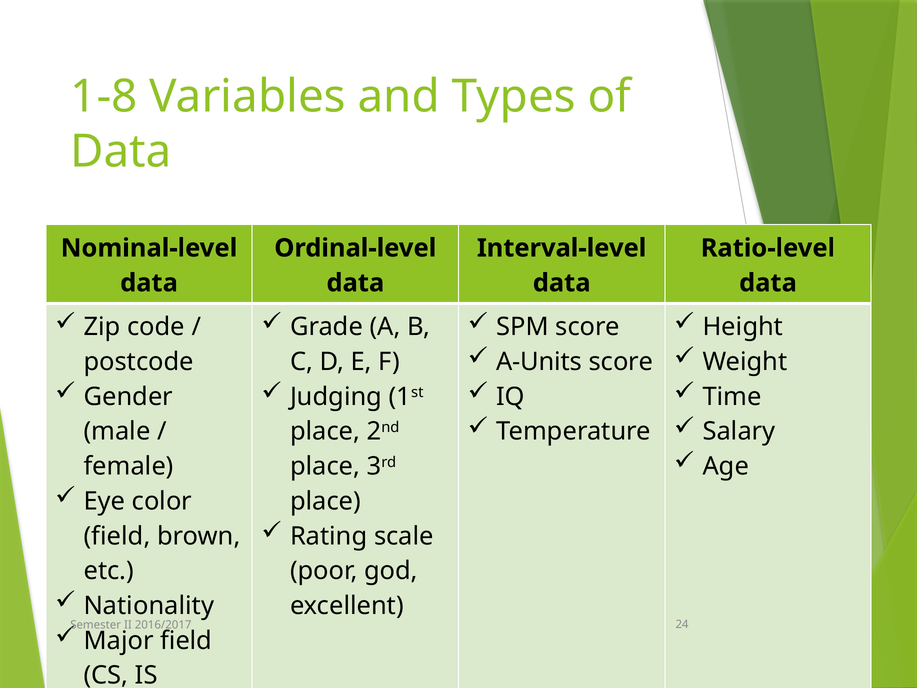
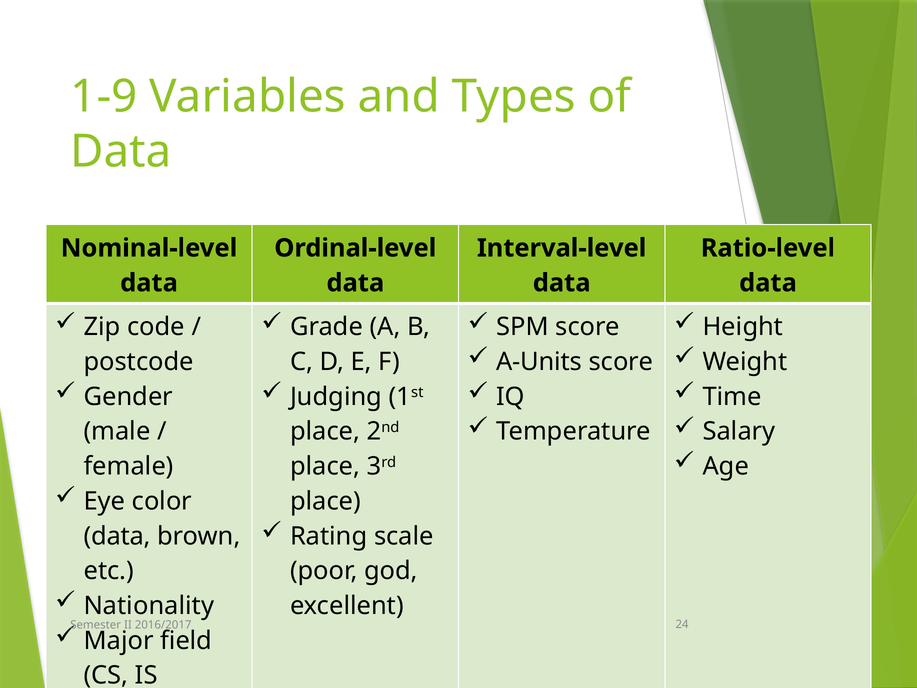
1-8: 1-8 -> 1-9
field at (117, 536): field -> data
